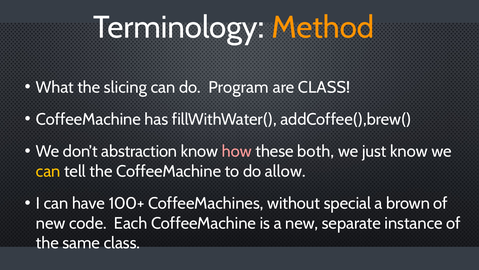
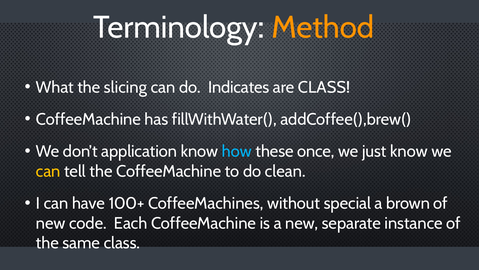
Program: Program -> Indicates
abstraction: abstraction -> application
how colour: pink -> light blue
both: both -> once
allow: allow -> clean
